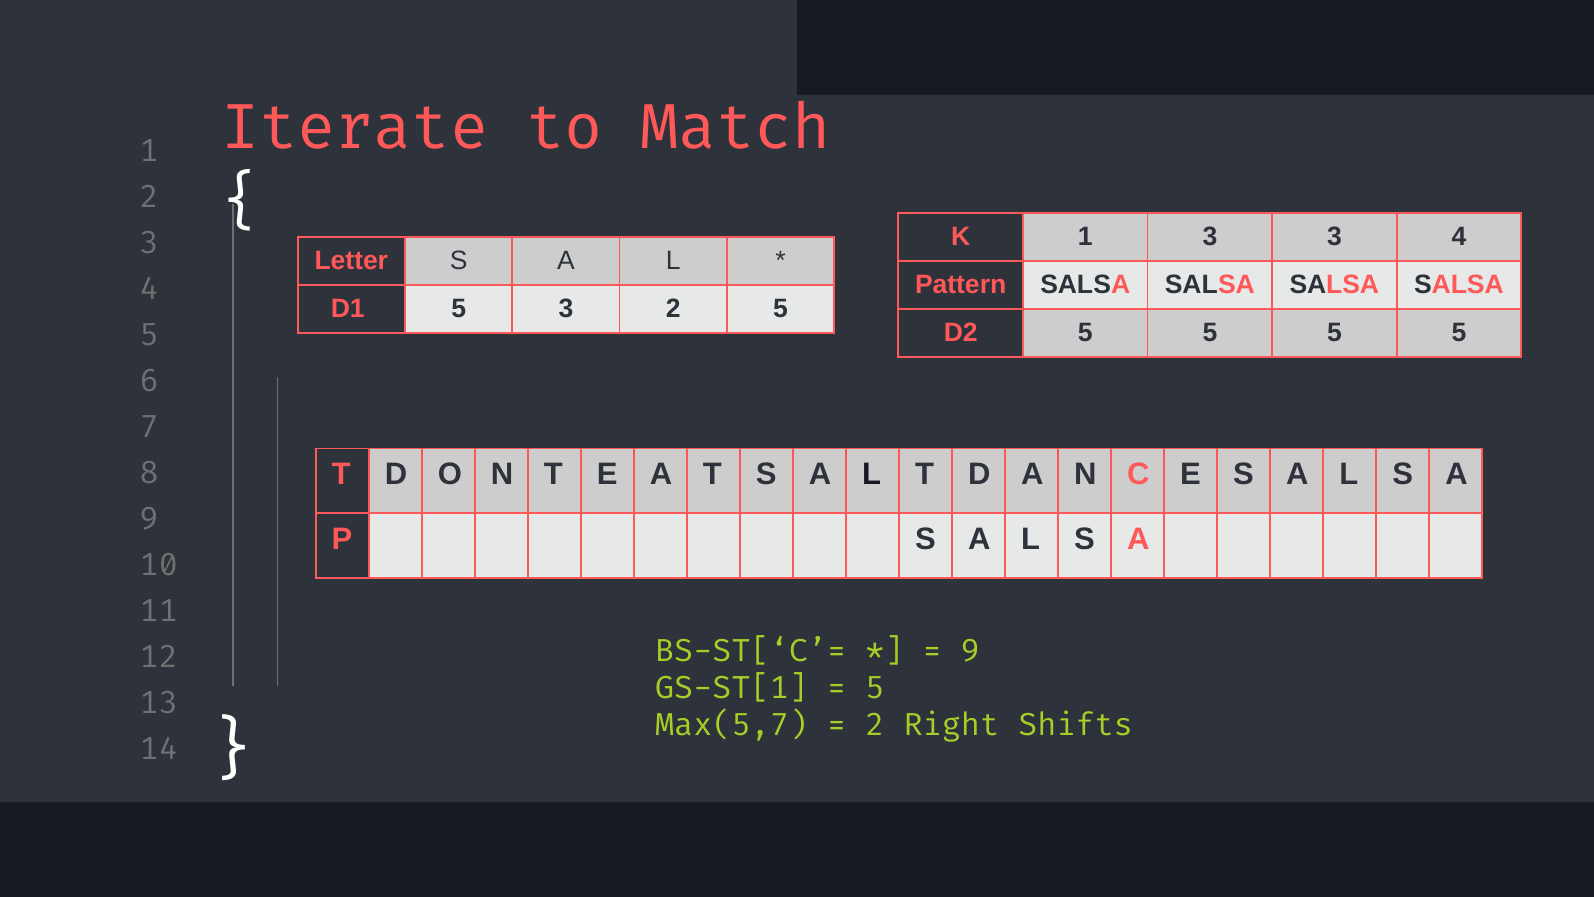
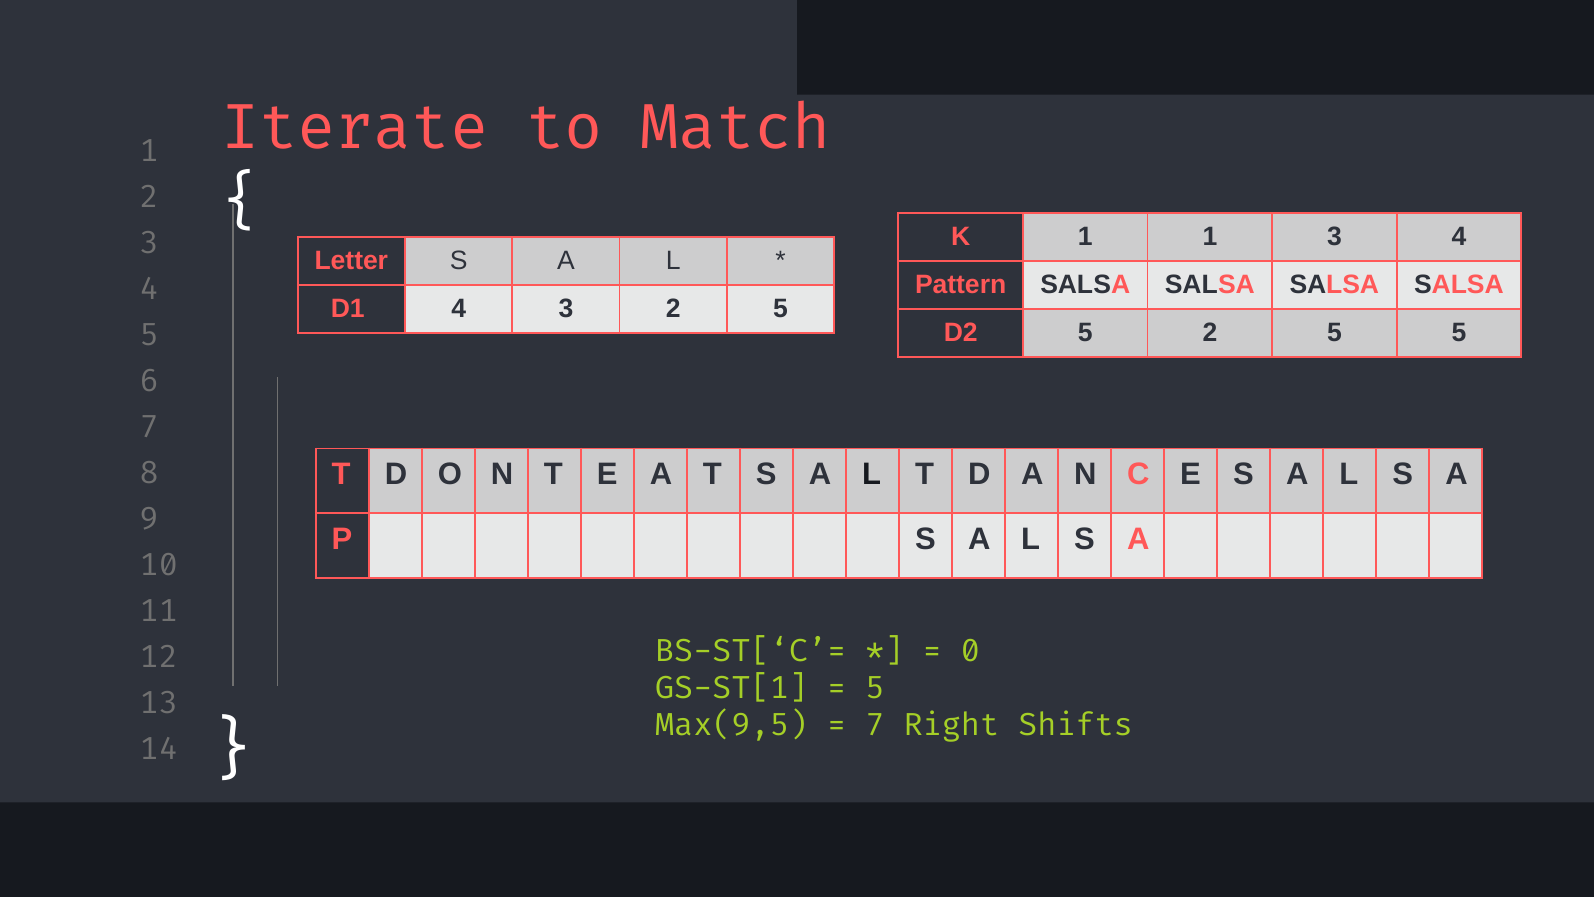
1 3: 3 -> 1
D1 5: 5 -> 4
D2 5 5: 5 -> 2
9 at (970, 651): 9 -> 0
Max(5,7: Max(5,7 -> Max(9,5
2 at (875, 725): 2 -> 7
